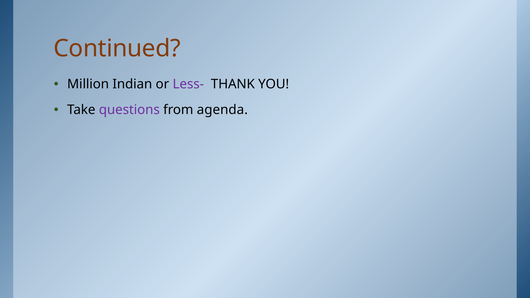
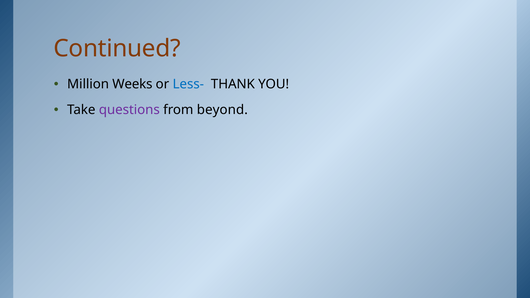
Indian: Indian -> Weeks
Less- colour: purple -> blue
agenda: agenda -> beyond
